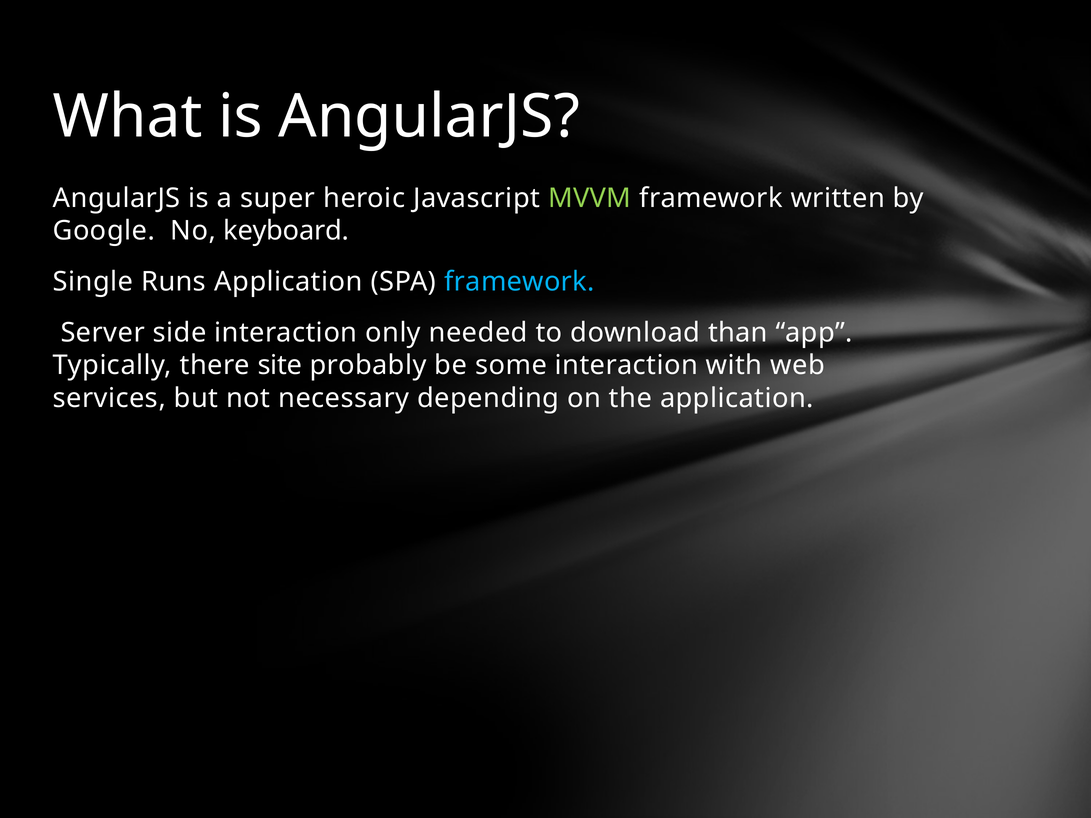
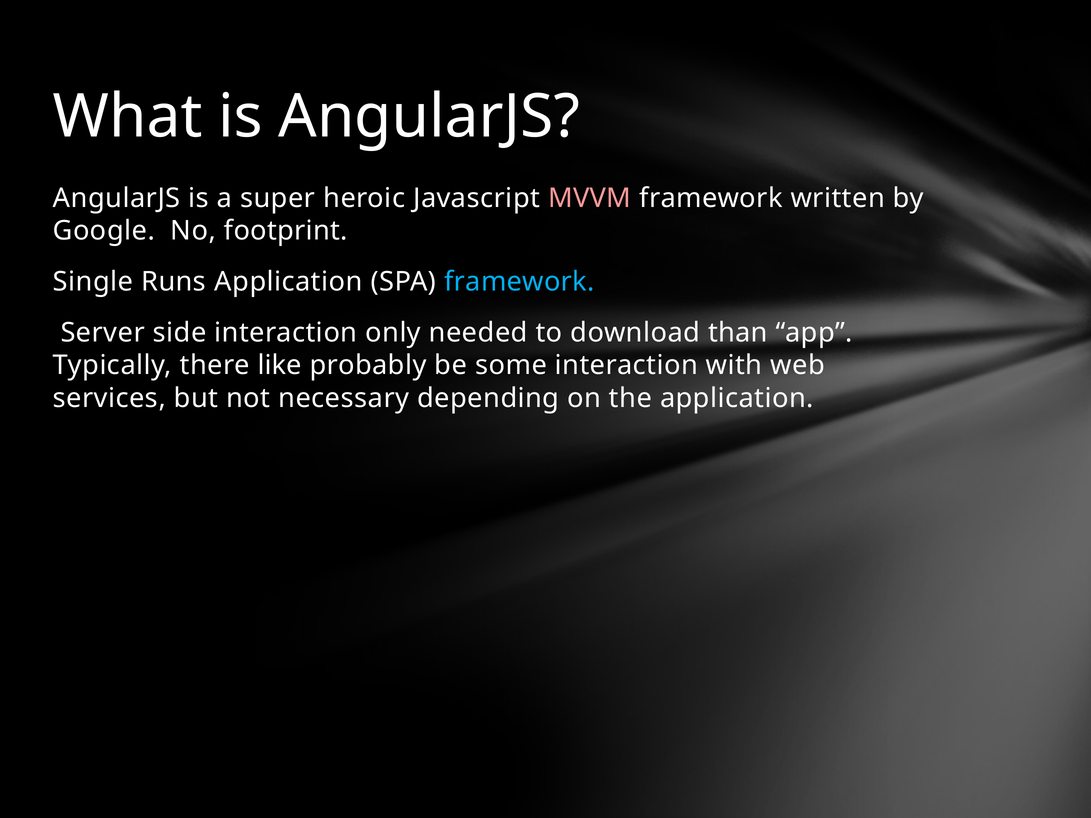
MVVM colour: light green -> pink
keyboard: keyboard -> footprint
site: site -> like
